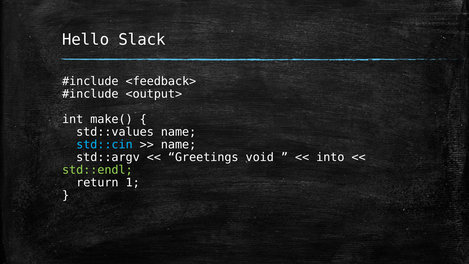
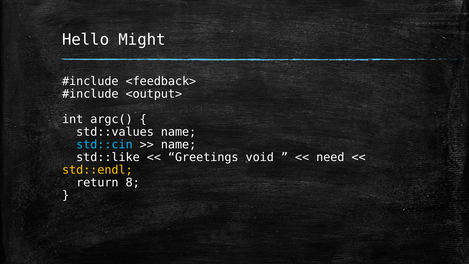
Slack: Slack -> Might
make(: make( -> argc(
std::argv: std::argv -> std::like
into: into -> need
std::endl colour: light green -> yellow
1: 1 -> 8
